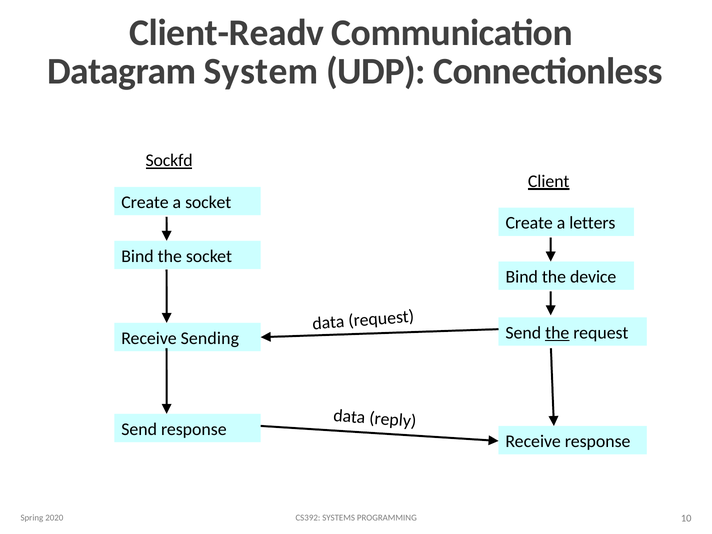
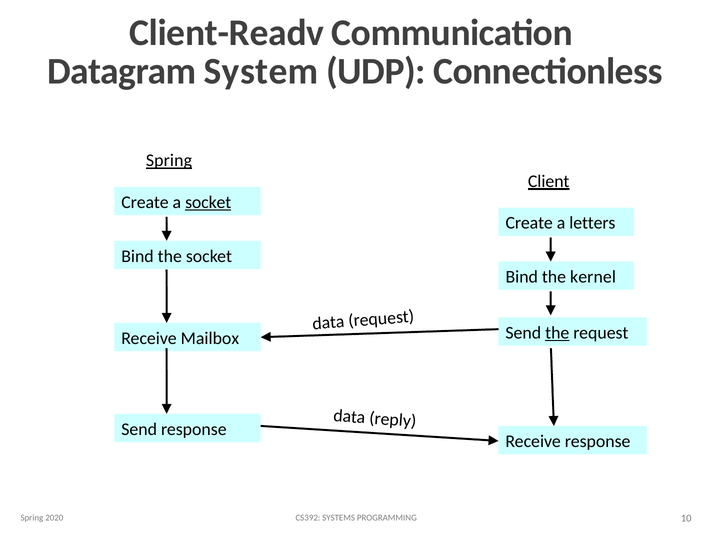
Sockfd at (169, 161): Sockfd -> Spring
socket at (208, 202) underline: none -> present
device: device -> kernel
Sending: Sending -> Mailbox
